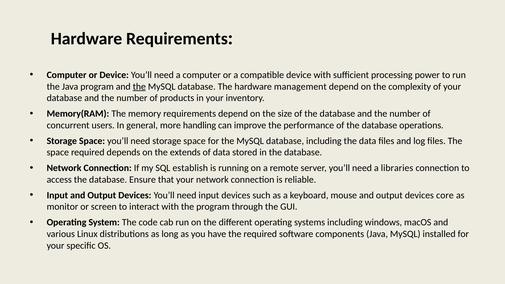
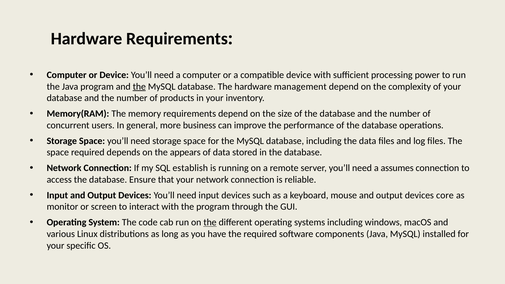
handling: handling -> business
extends: extends -> appears
libraries: libraries -> assumes
the at (210, 222) underline: none -> present
